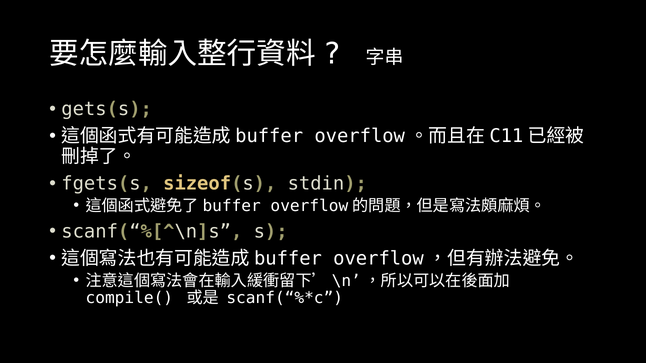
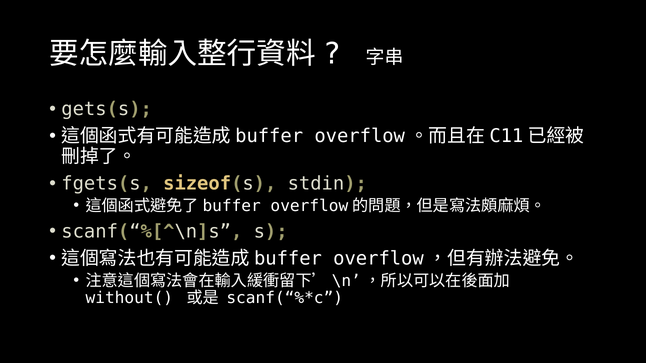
compile(: compile( -> without(
